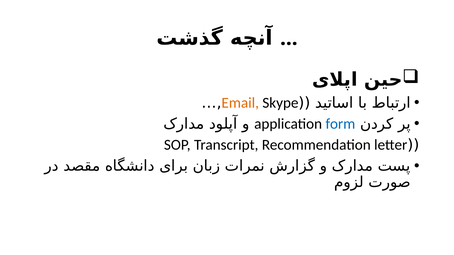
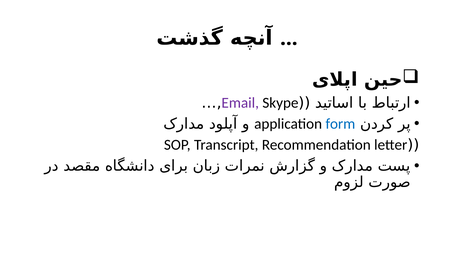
Email colour: orange -> purple
